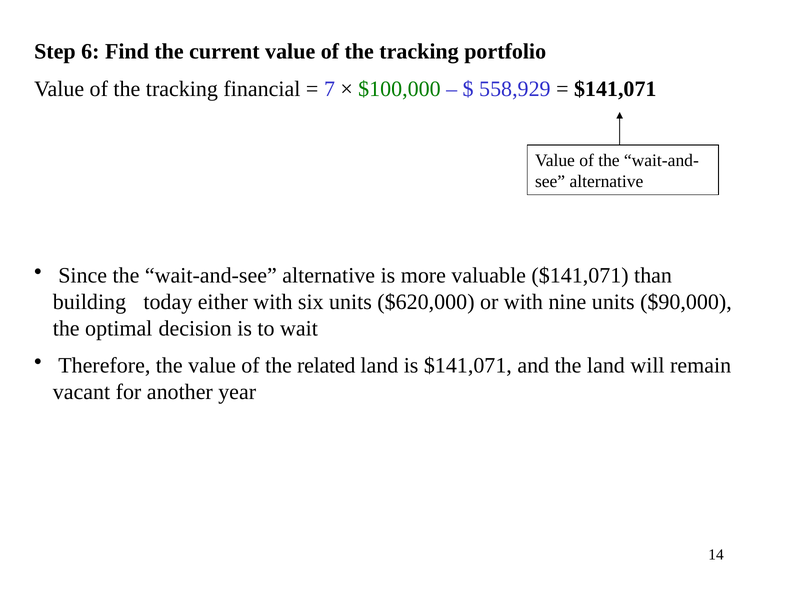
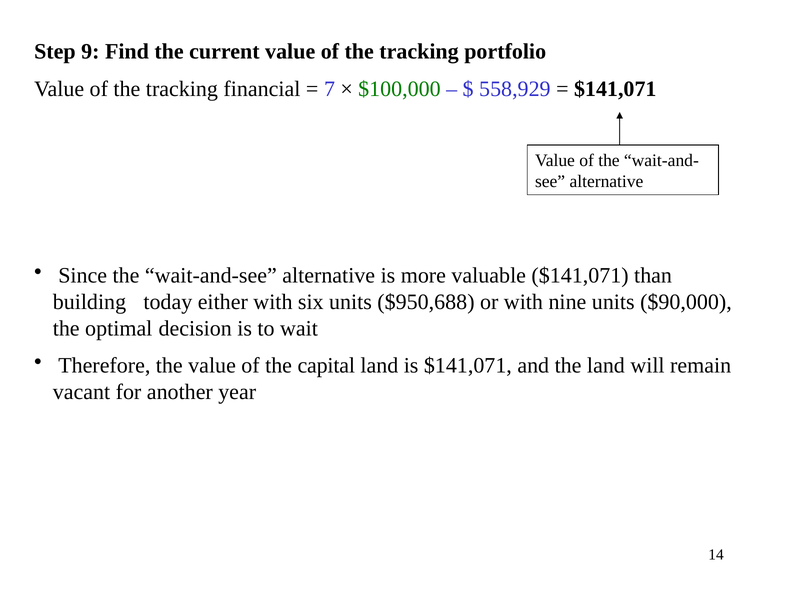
6: 6 -> 9
$620,000: $620,000 -> $950,688
related: related -> capital
